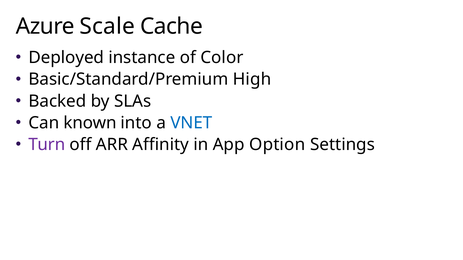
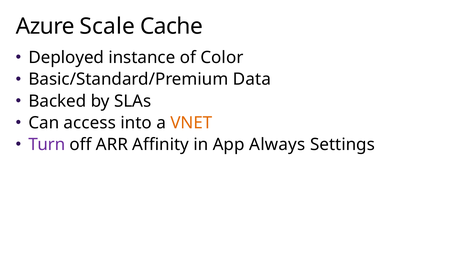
High: High -> Data
known: known -> access
VNET colour: blue -> orange
Option: Option -> Always
